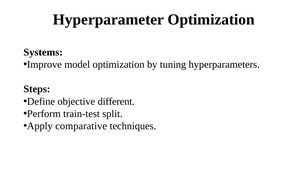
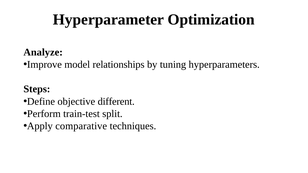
Systems: Systems -> Analyze
model optimization: optimization -> relationships
